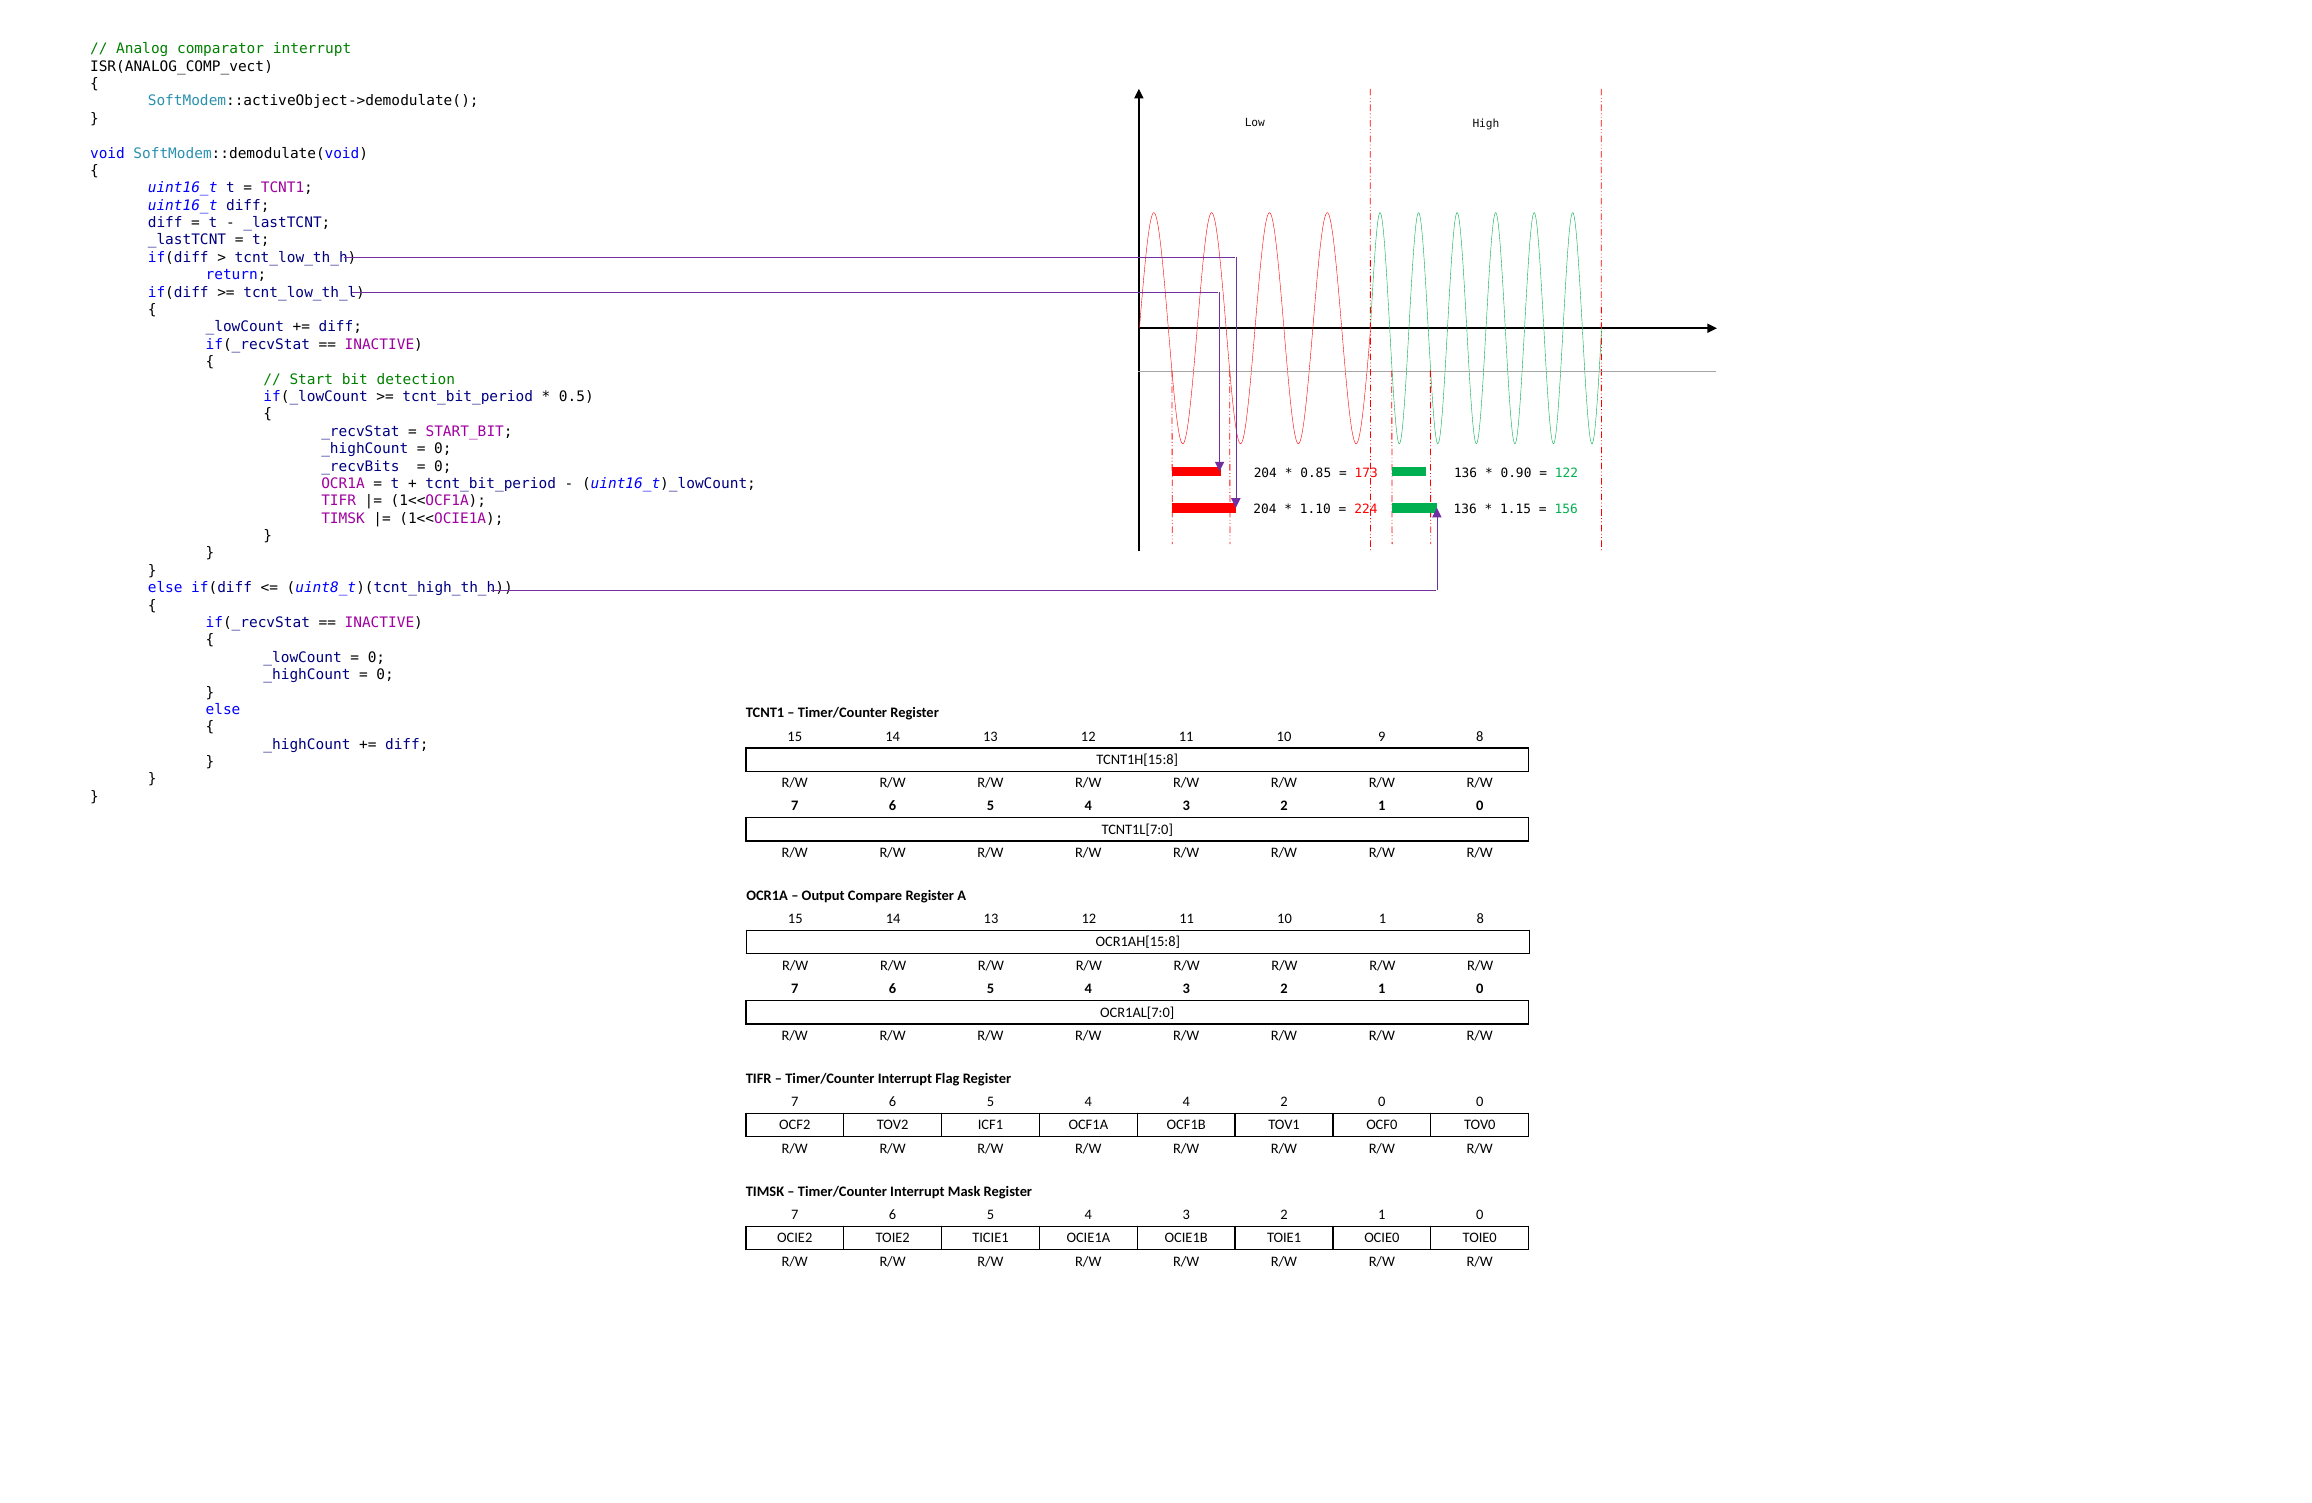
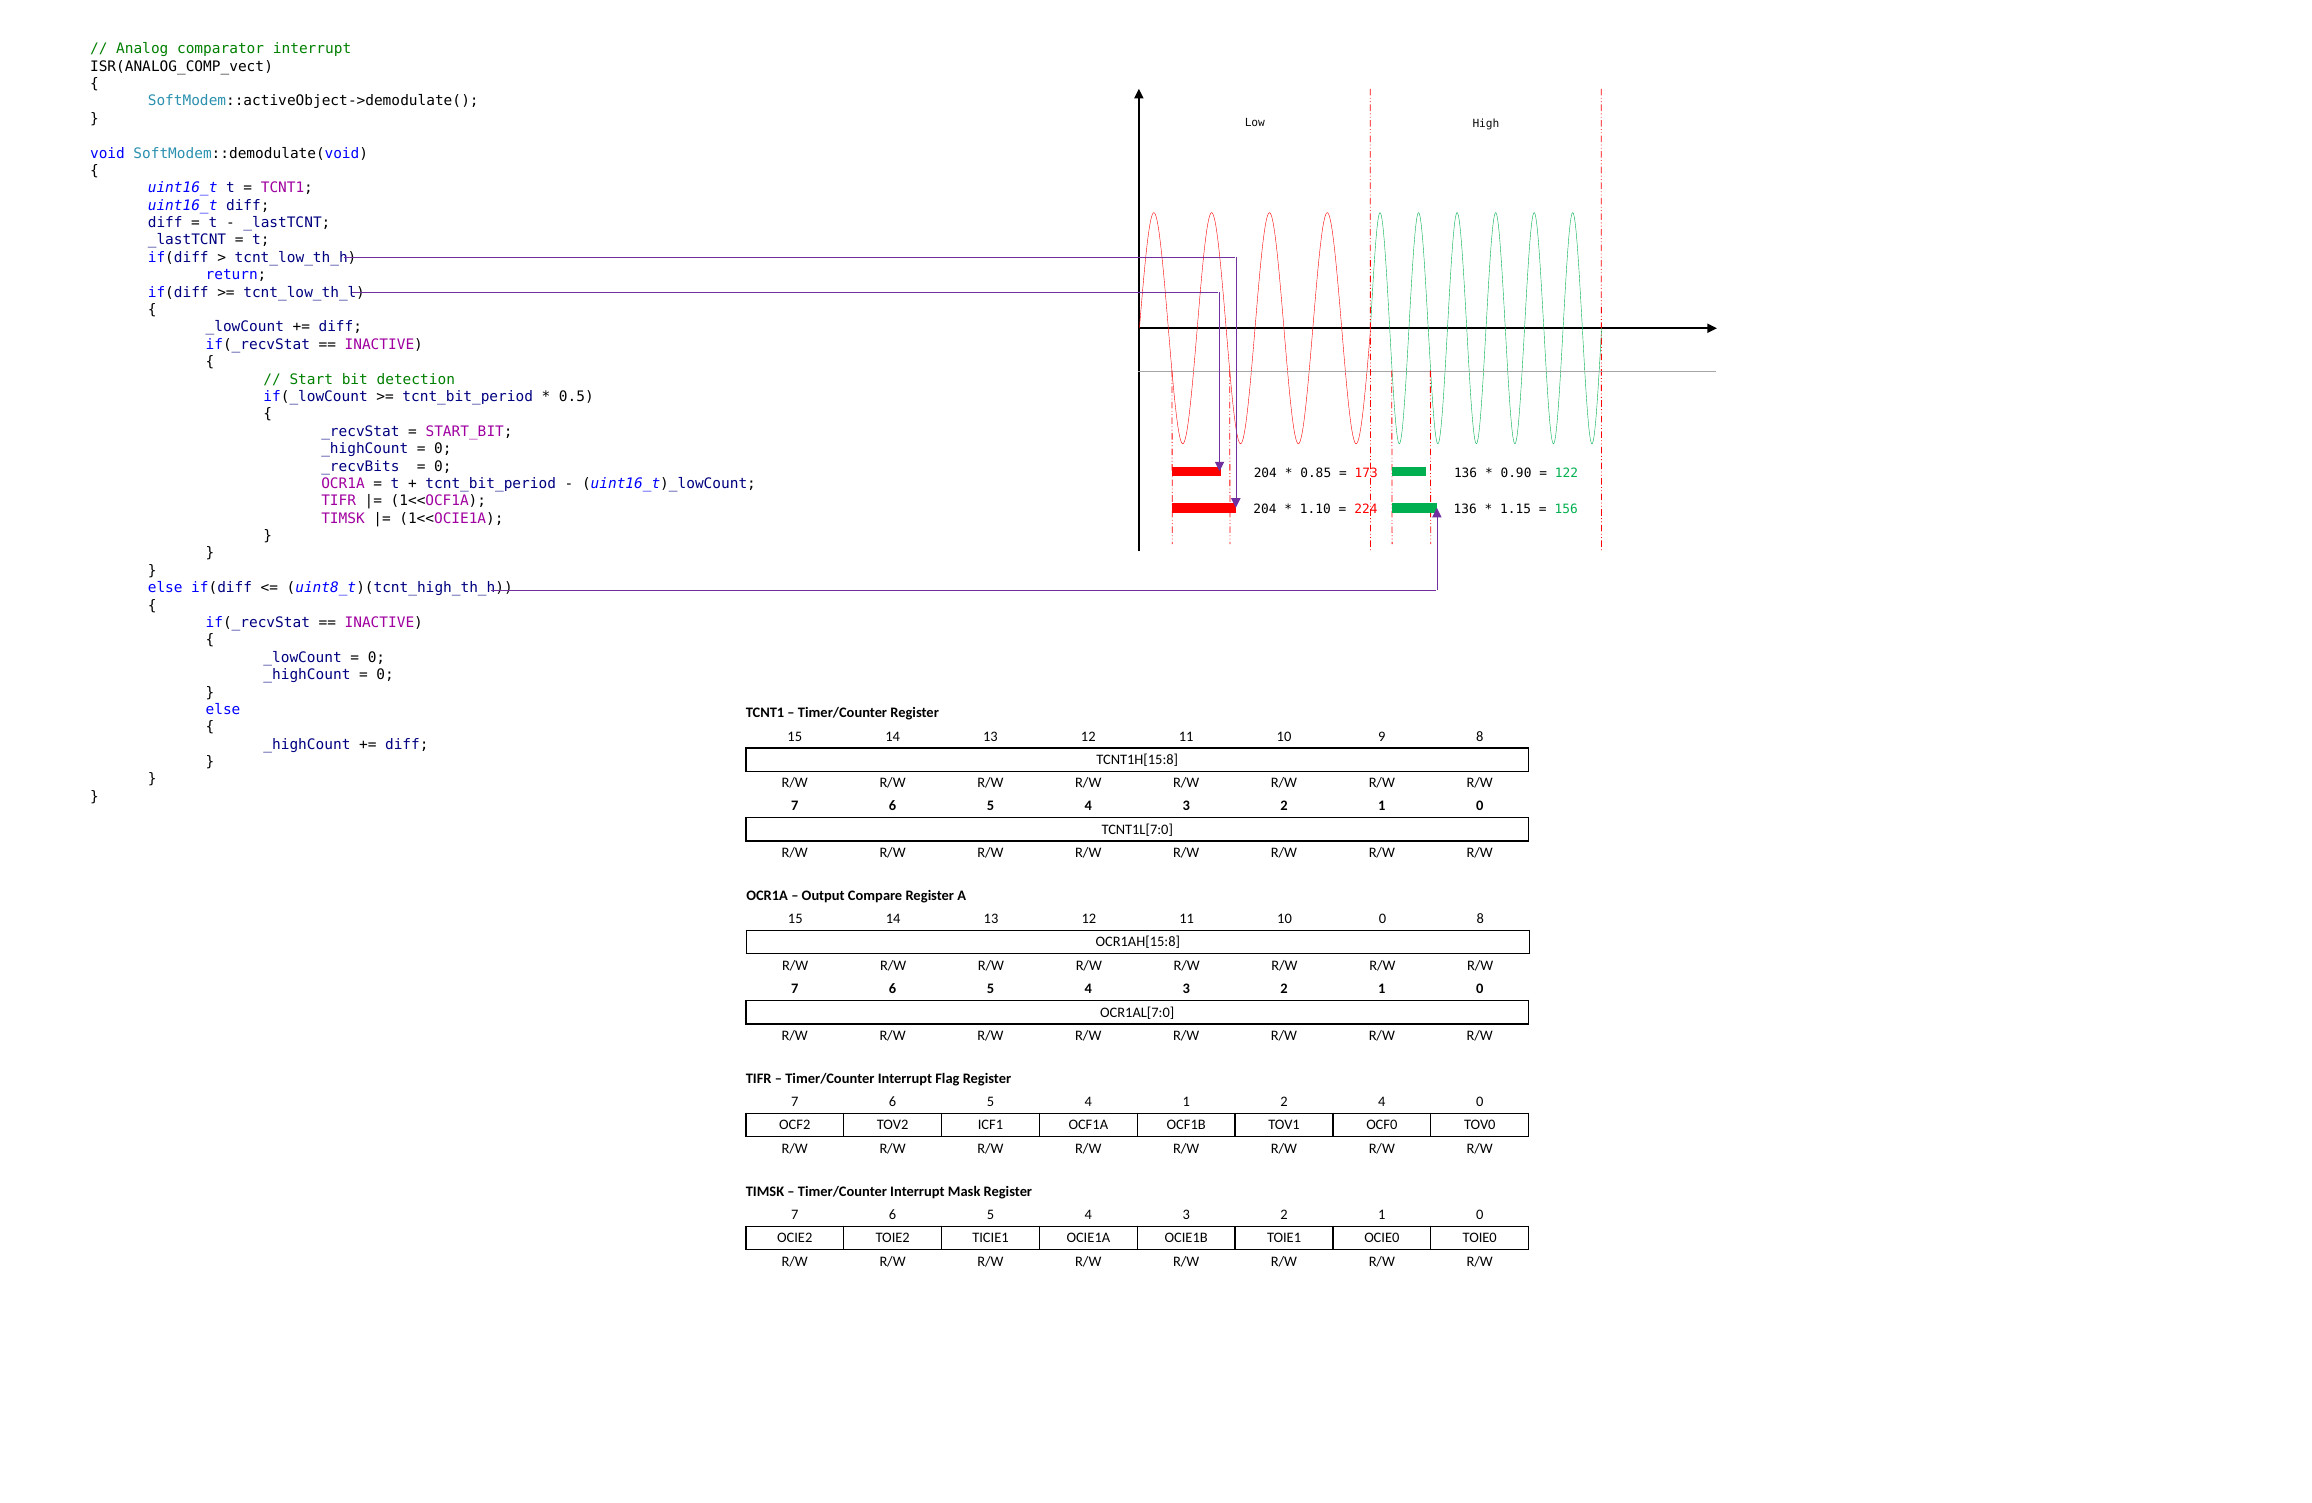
10 1: 1 -> 0
4 4: 4 -> 1
2 0: 0 -> 4
